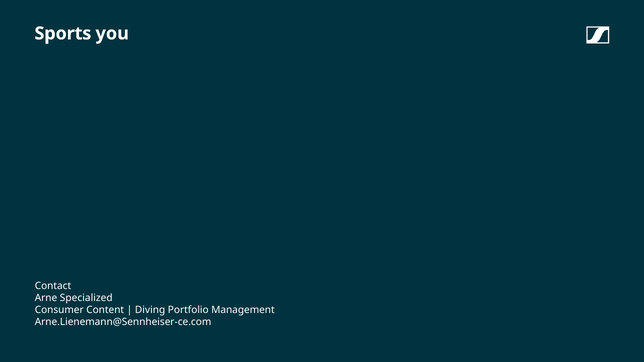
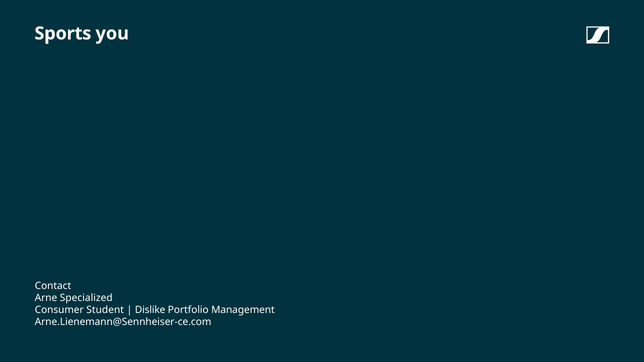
Content: Content -> Student
Diving: Diving -> Dislike
